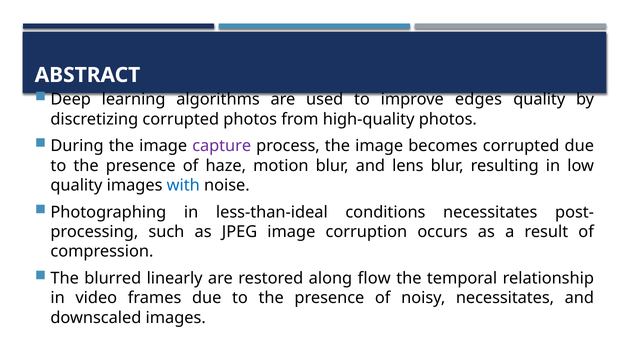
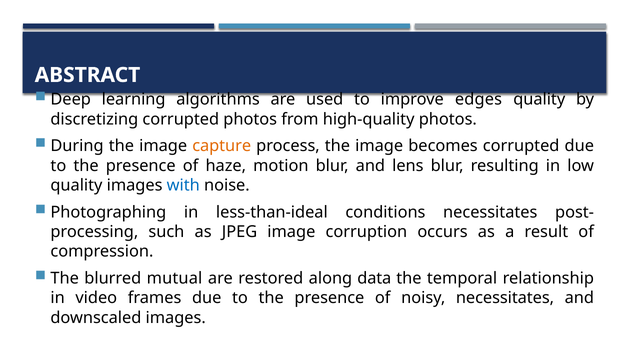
capture colour: purple -> orange
linearly: linearly -> mutual
flow: flow -> data
